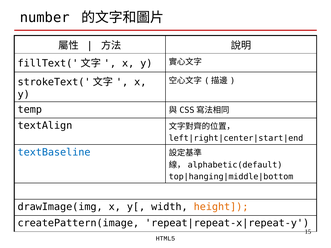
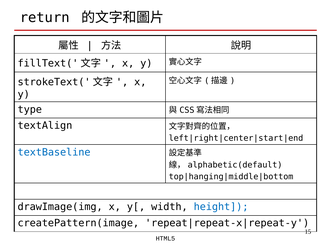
number: number -> return
temp: temp -> type
height colour: orange -> blue
